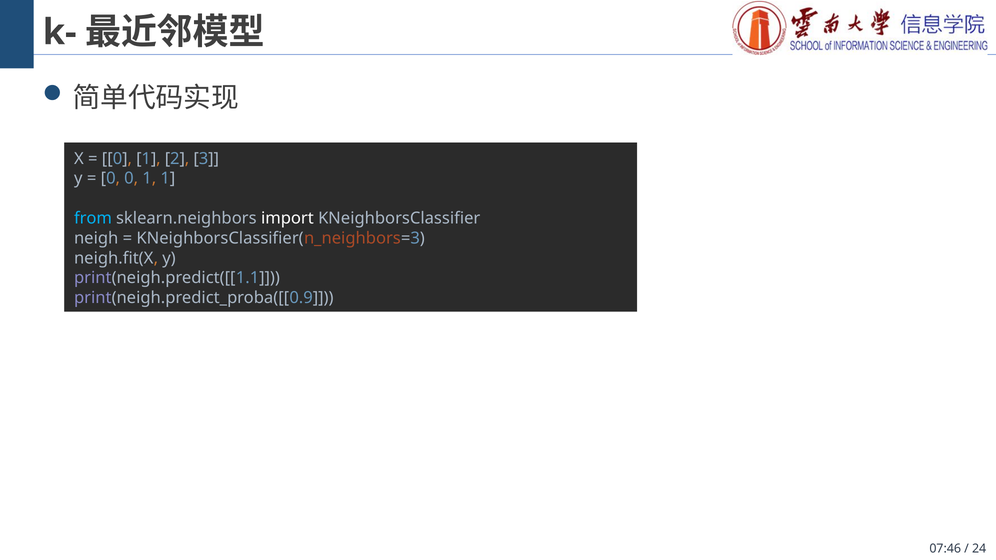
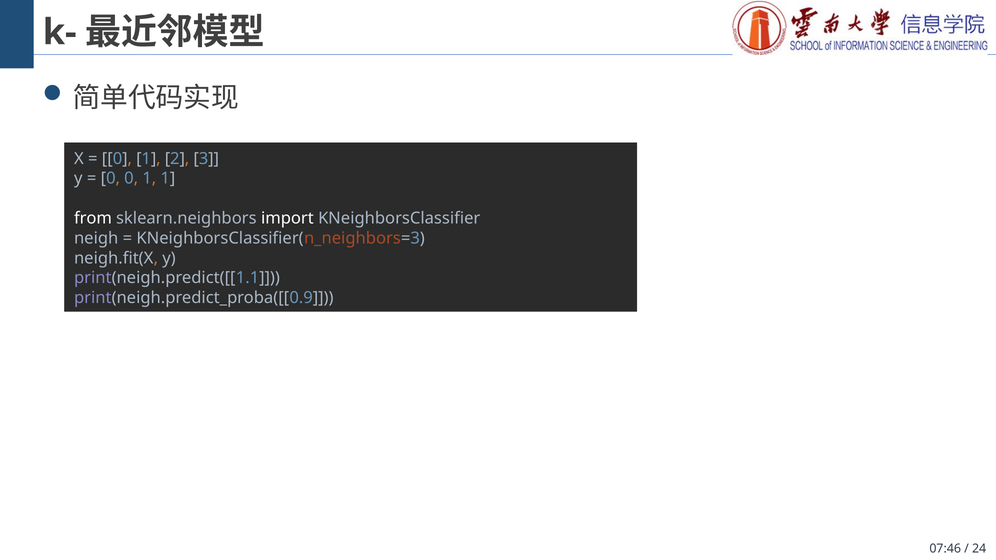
from colour: light blue -> white
